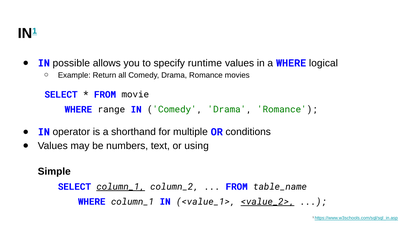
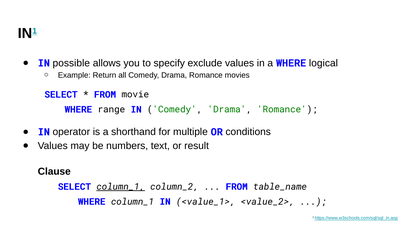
runtime: runtime -> exclude
using: using -> result
Simple: Simple -> Clause
<value_2> underline: present -> none
